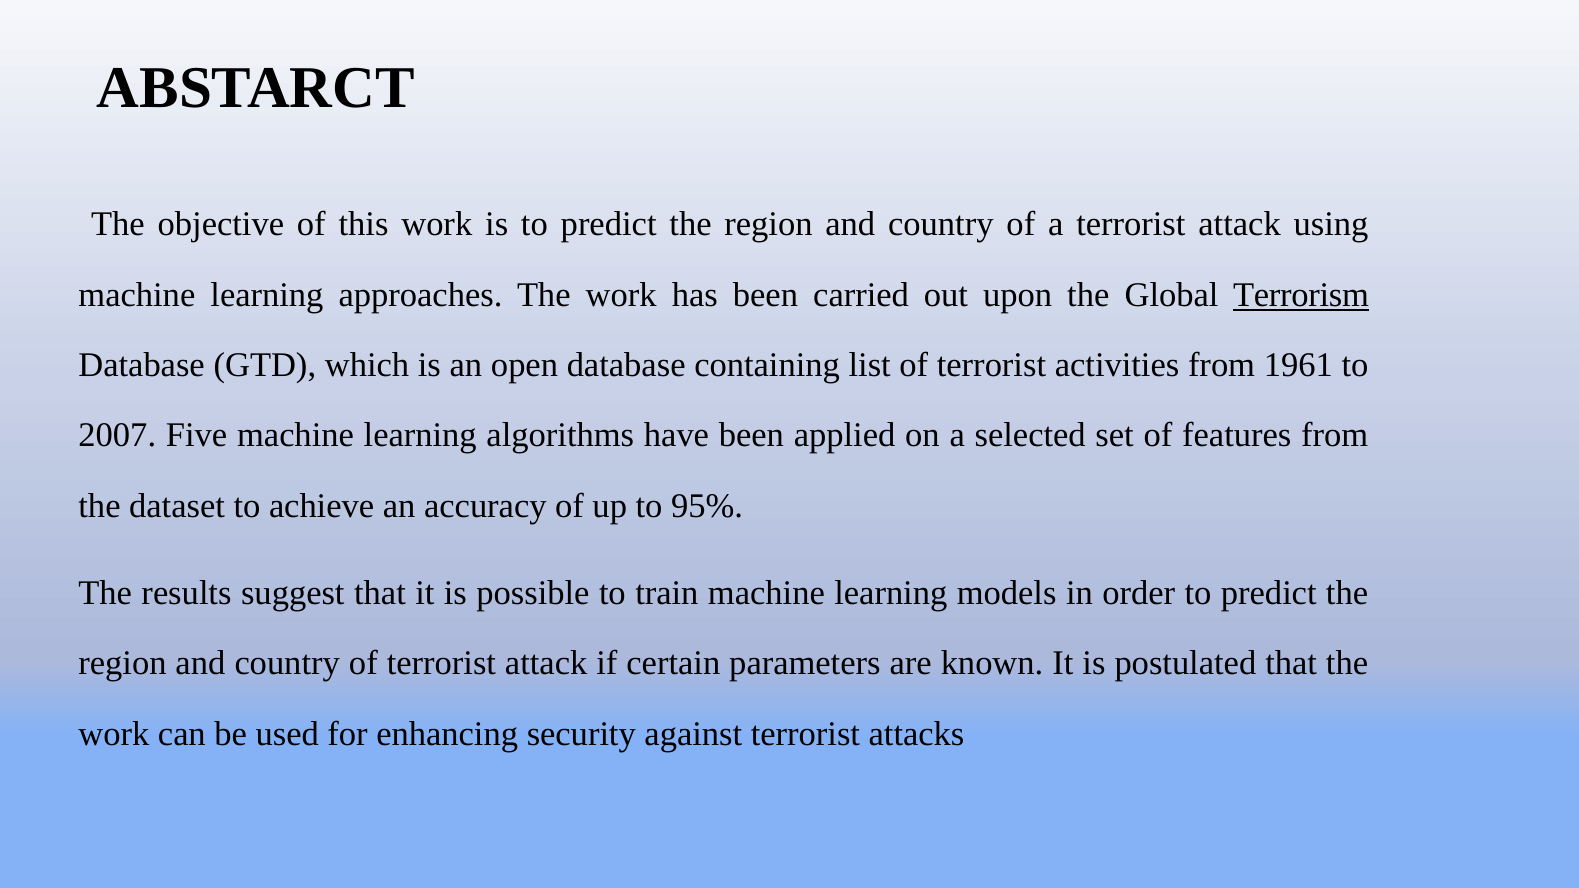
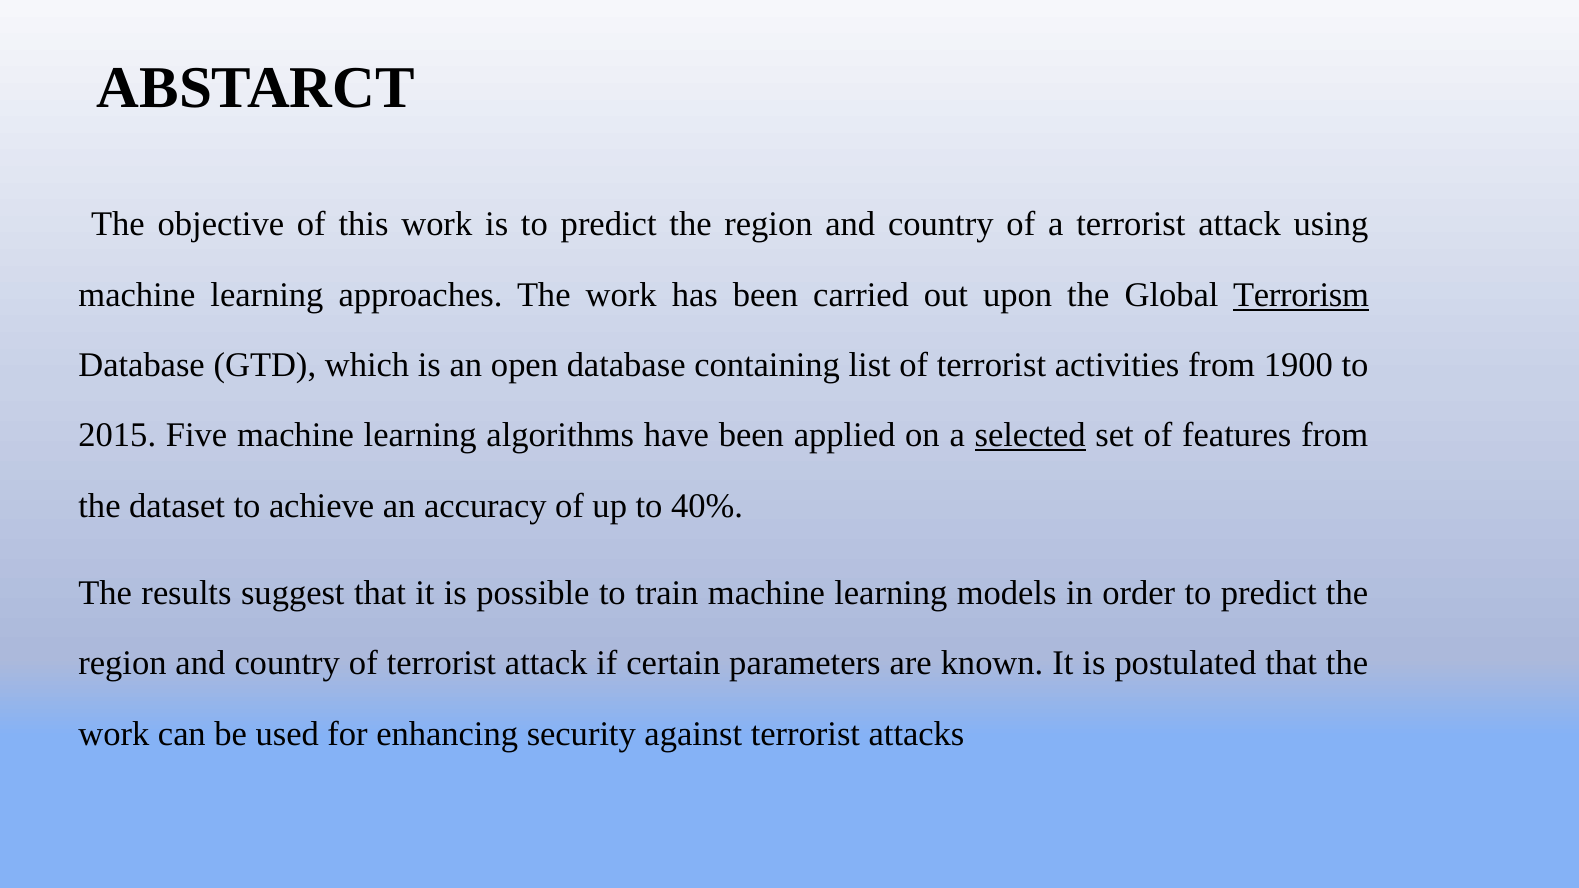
1961: 1961 -> 1900
2007: 2007 -> 2015
selected underline: none -> present
95%: 95% -> 40%
